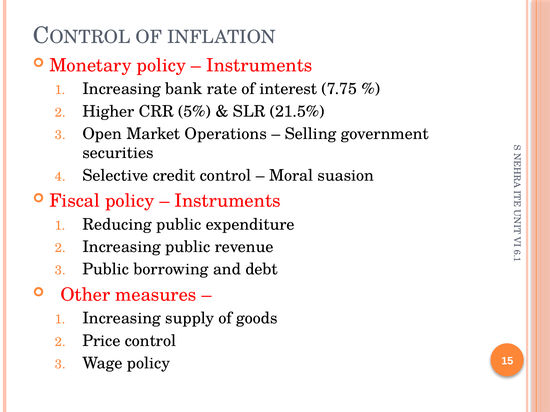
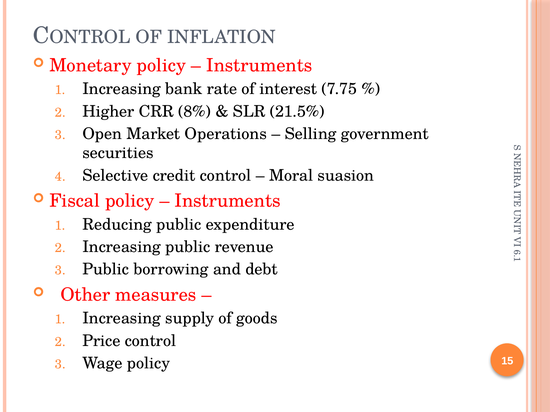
5%: 5% -> 8%
